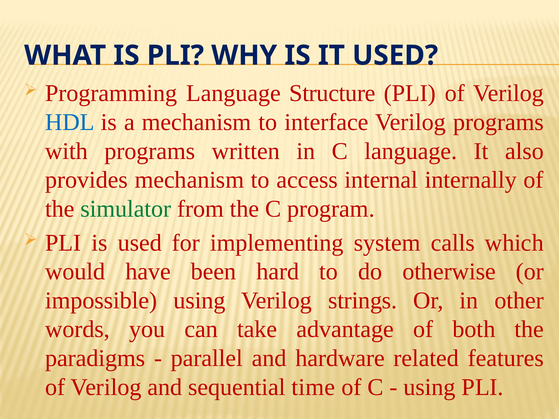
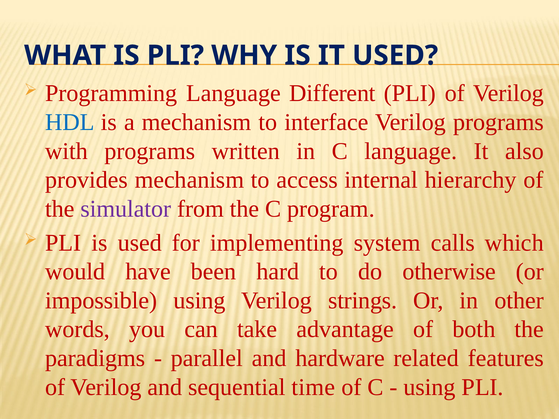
Structure: Structure -> Different
internally: internally -> hierarchy
simulator colour: green -> purple
